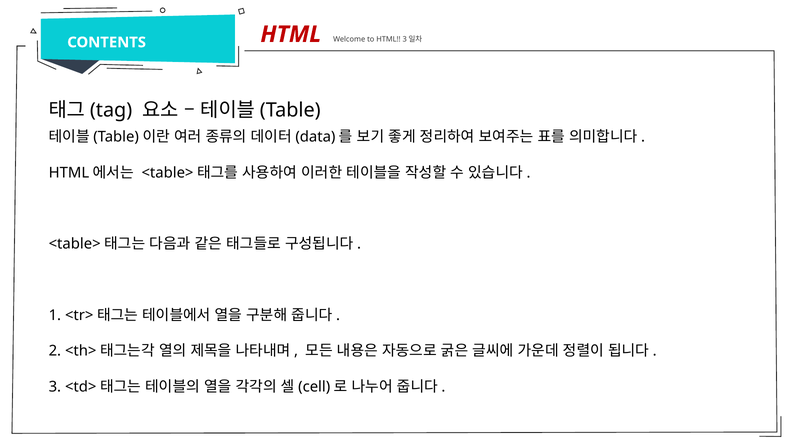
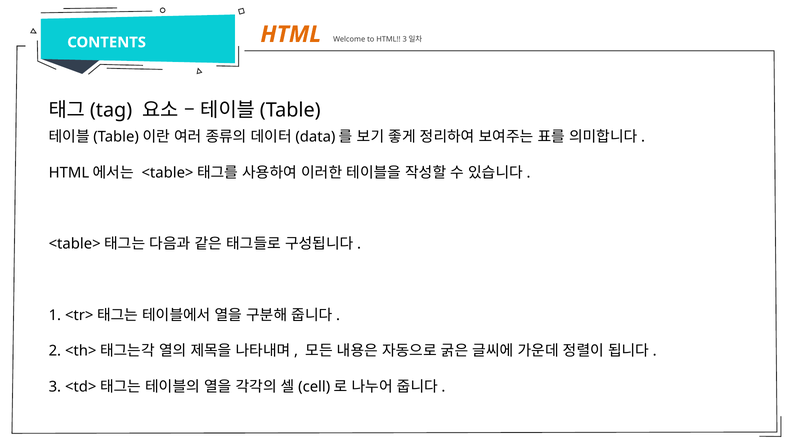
HTML at (291, 34) colour: red -> orange
